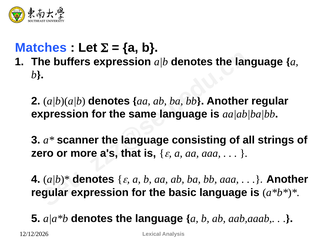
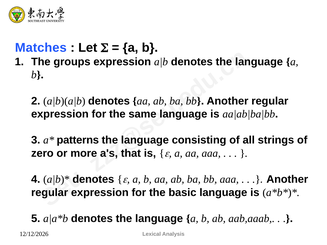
buffers: buffers -> groups
scanner: scanner -> patterns
